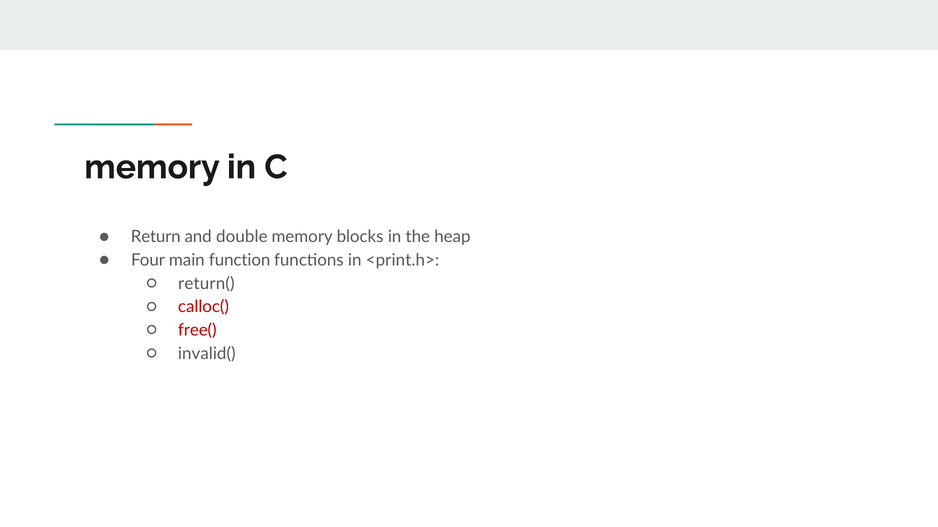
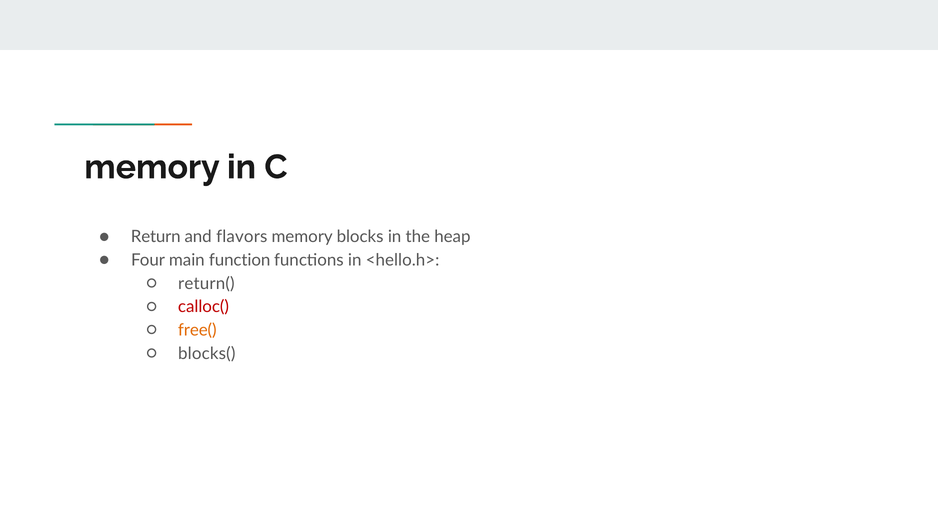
double: double -> flavors
<print.h>: <print.h> -> <hello.h>
free( colour: red -> orange
invalid(: invalid( -> blocks(
